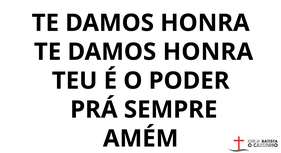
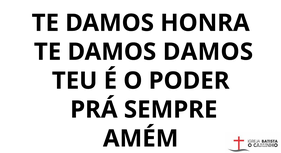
HONRA at (208, 52): HONRA -> DAMOS
